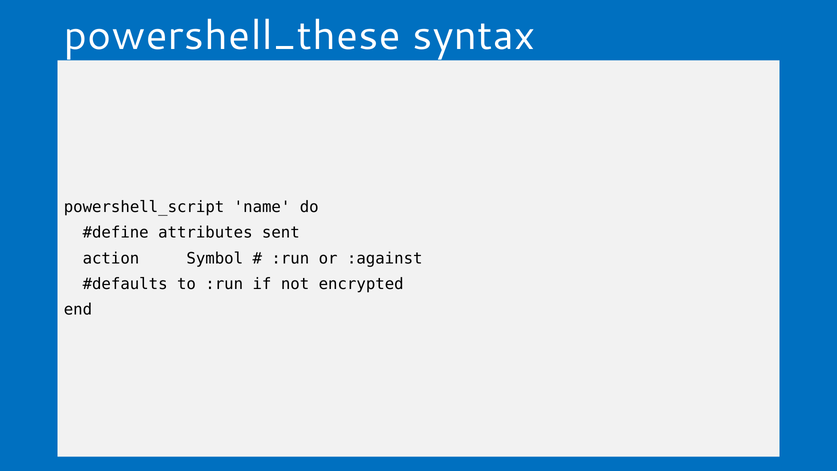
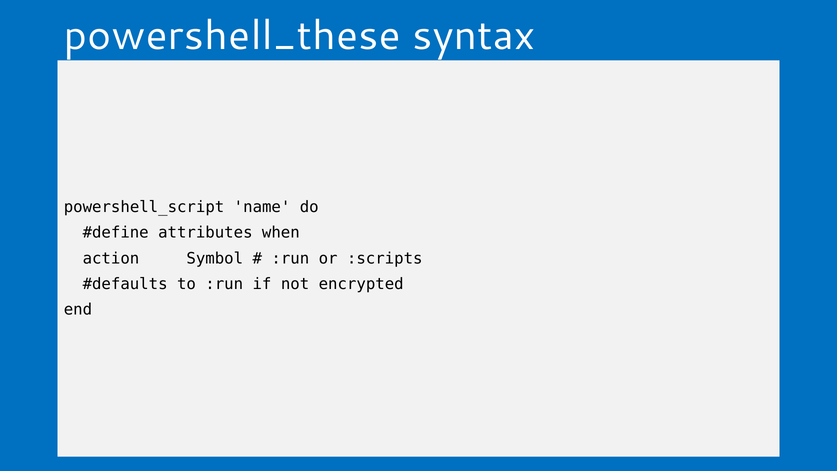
sent: sent -> when
:against: :against -> :scripts
